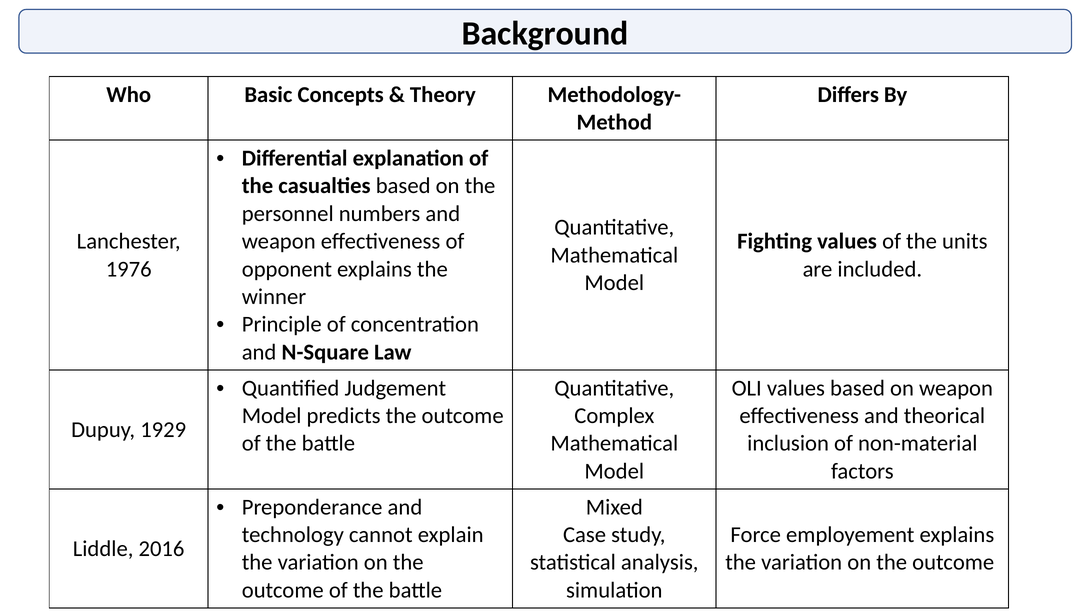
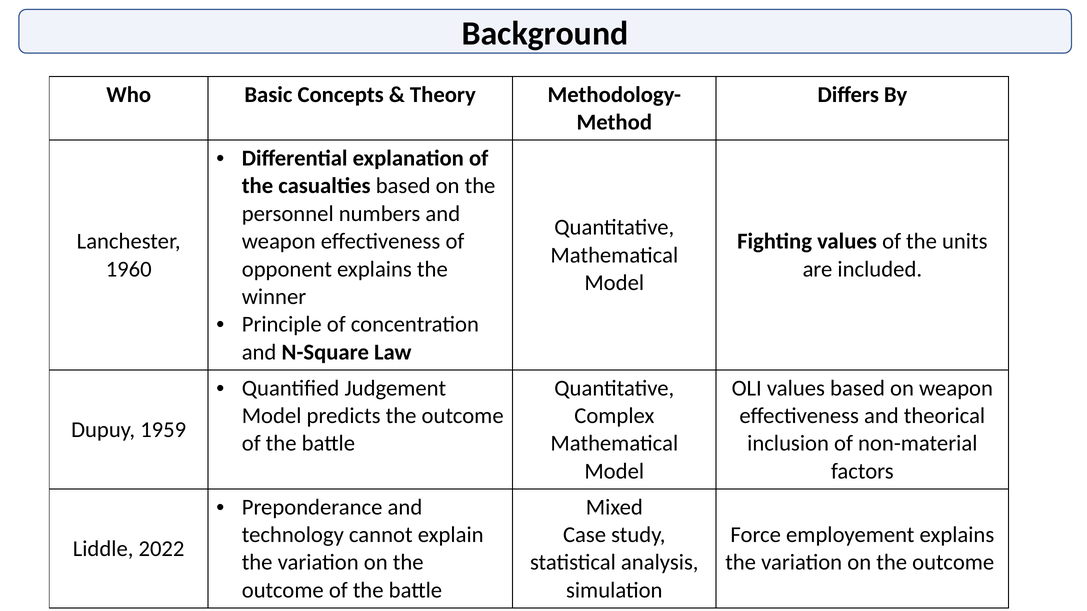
1976: 1976 -> 1960
1929: 1929 -> 1959
2016: 2016 -> 2022
